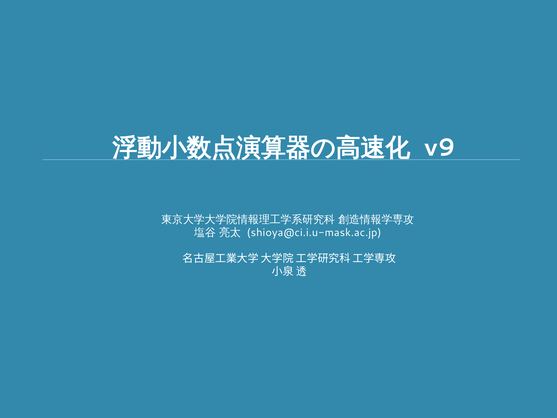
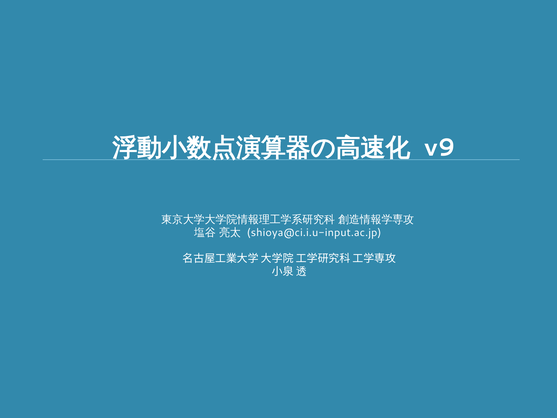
shioya@ci.i.u-mask.ac.jp: shioya@ci.i.u-mask.ac.jp -> shioya@ci.i.u-input.ac.jp
